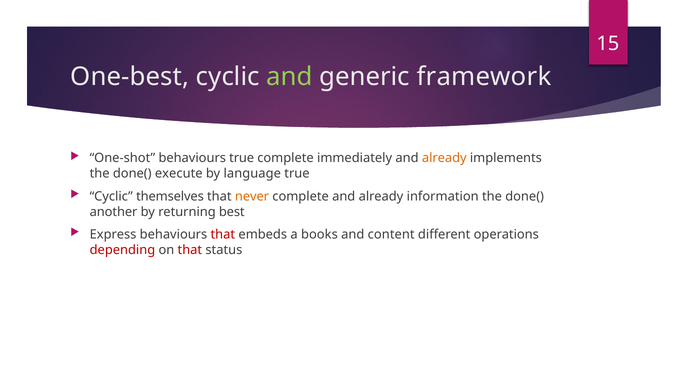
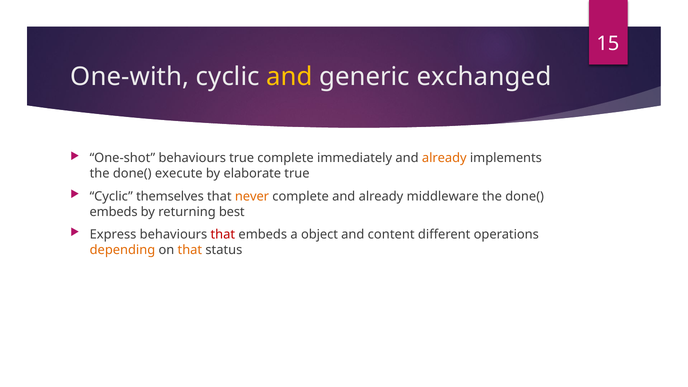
One-best: One-best -> One-with
and at (289, 77) colour: light green -> yellow
framework: framework -> exchanged
language: language -> elaborate
information: information -> middleware
another at (114, 212): another -> embeds
books: books -> object
depending colour: red -> orange
that at (190, 250) colour: red -> orange
